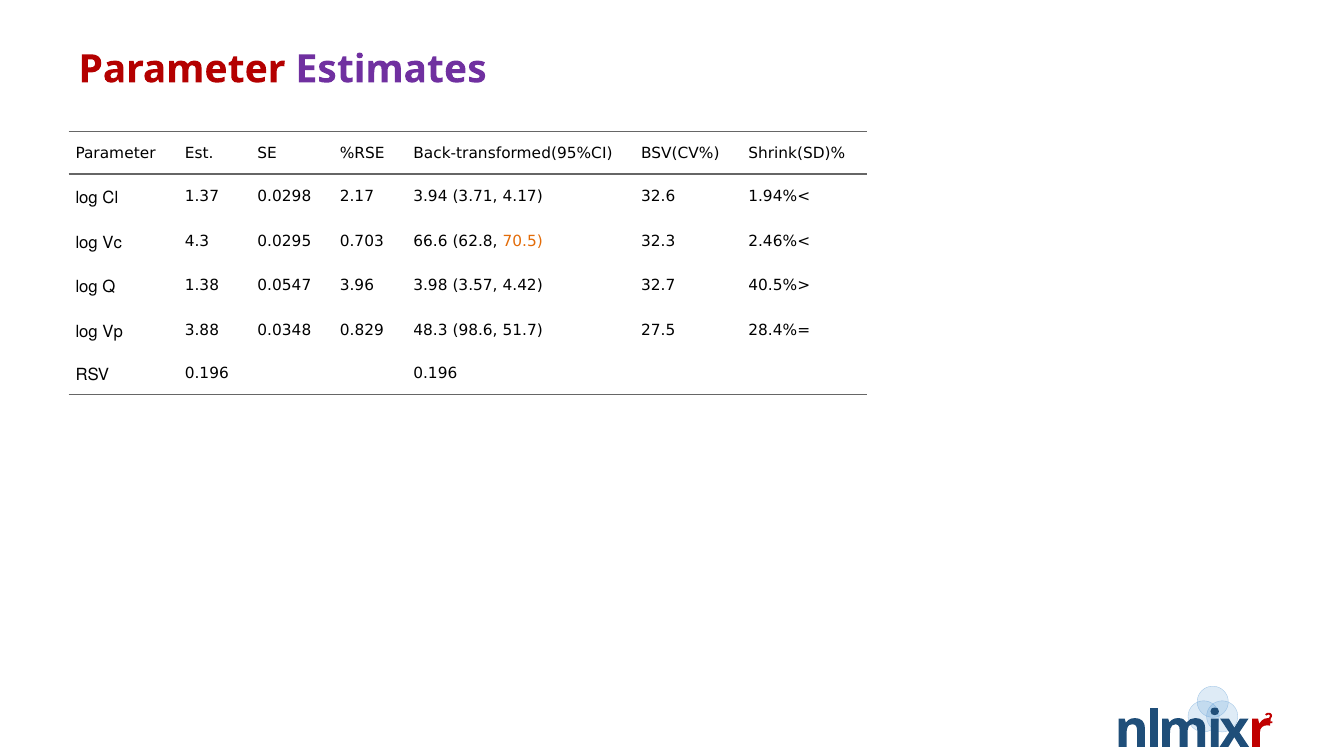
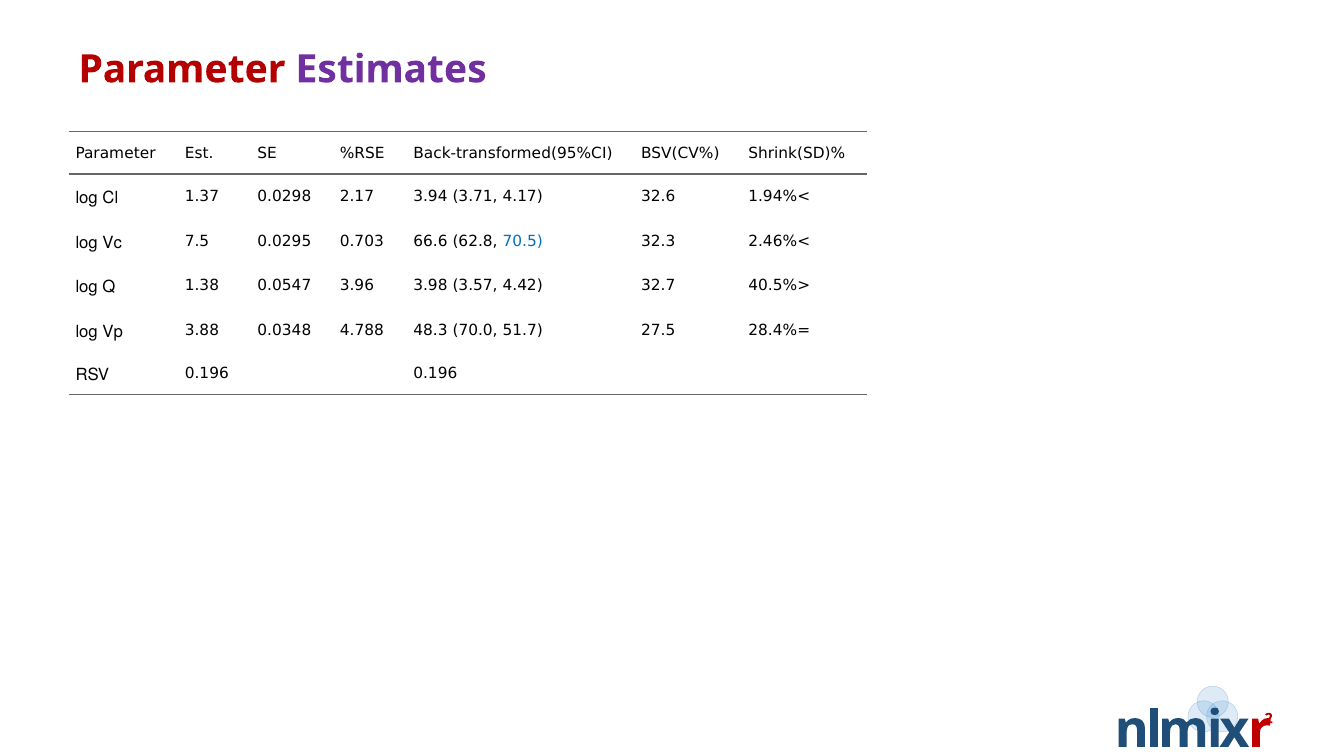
4.3: 4.3 -> 7.5
70.5 colour: orange -> blue
0.829: 0.829 -> 4.788
98.6: 98.6 -> 70.0
